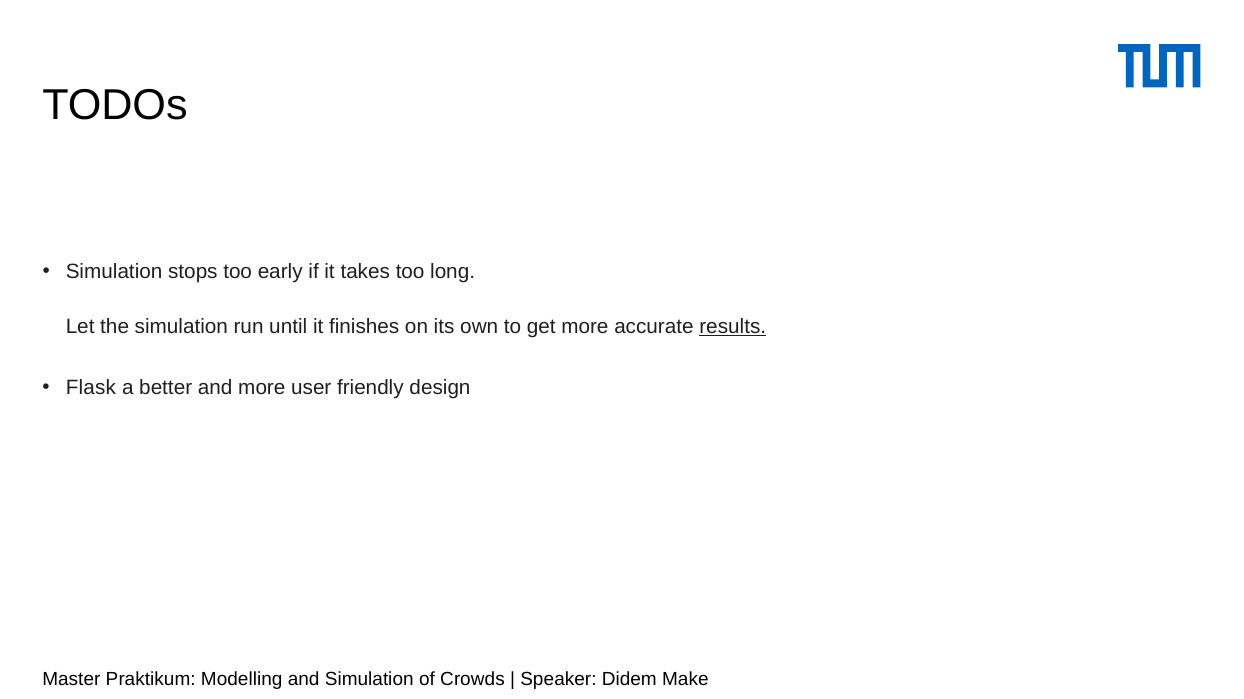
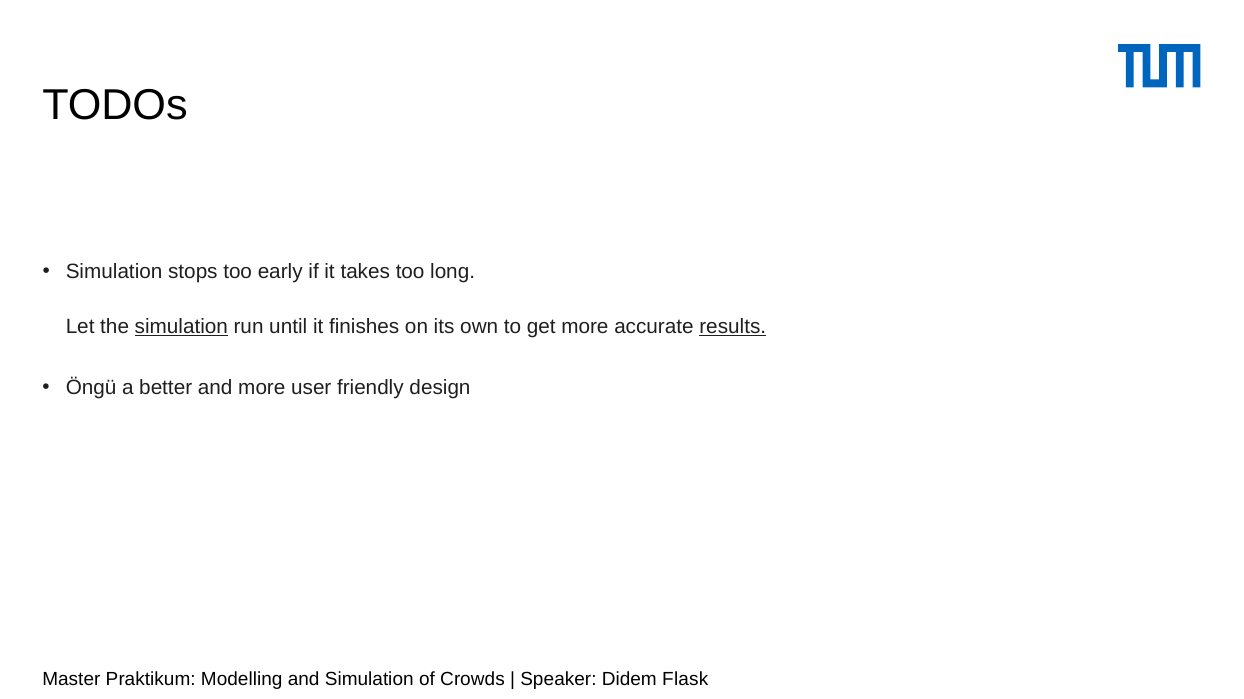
simulation at (181, 327) underline: none -> present
Flask: Flask -> Öngü
Make: Make -> Flask
